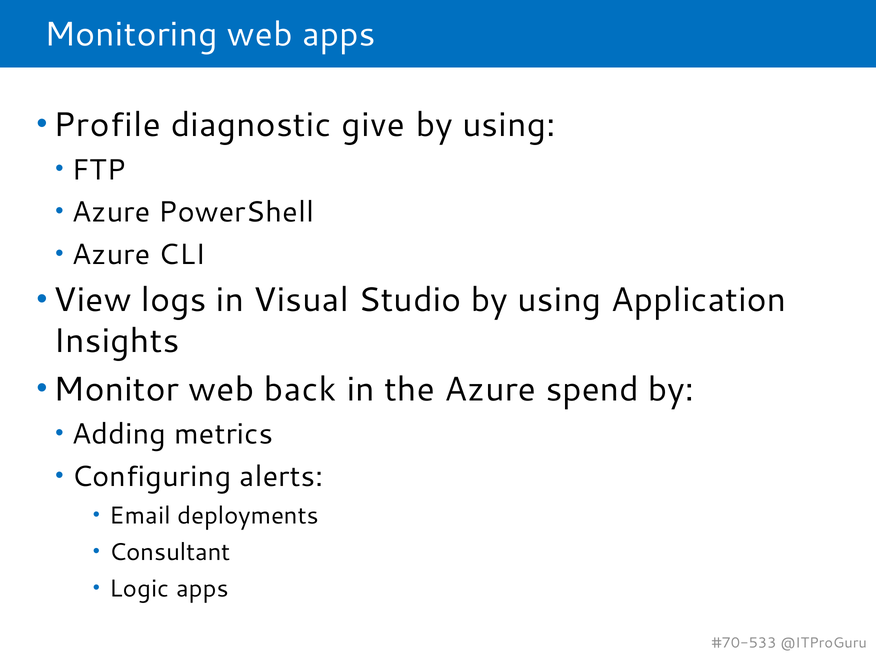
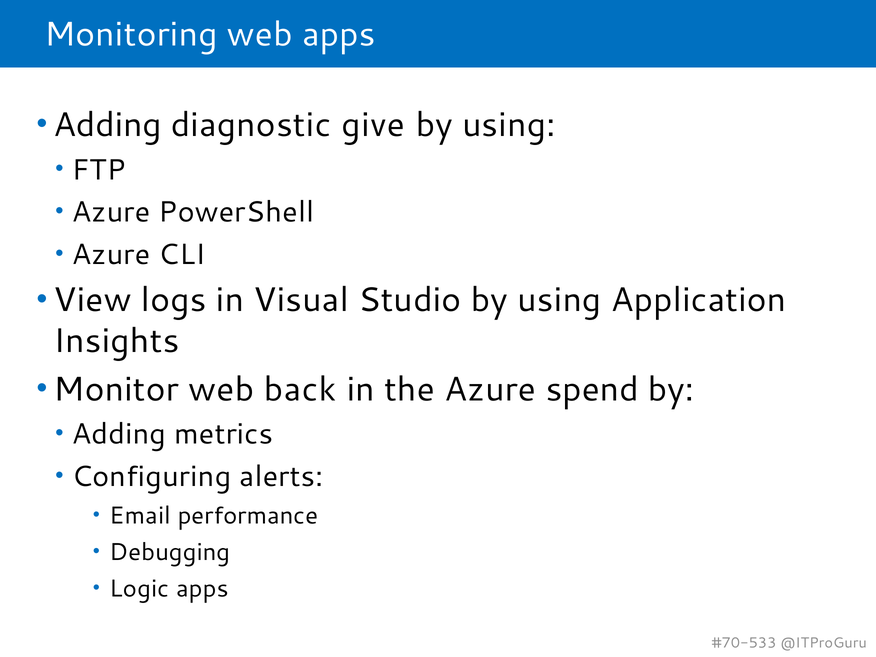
Profile at (107, 125): Profile -> Adding
deployments: deployments -> performance
Consultant: Consultant -> Debugging
